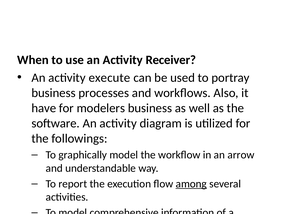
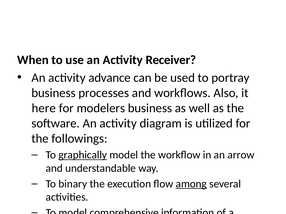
execute: execute -> advance
have: have -> here
graphically underline: none -> present
report: report -> binary
